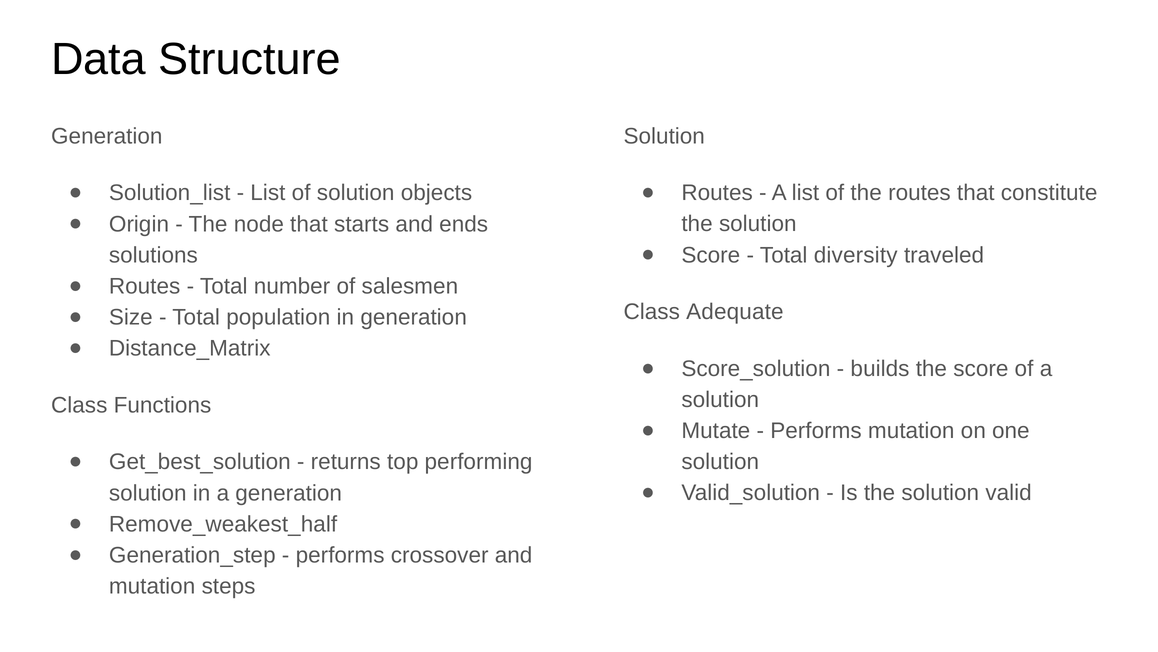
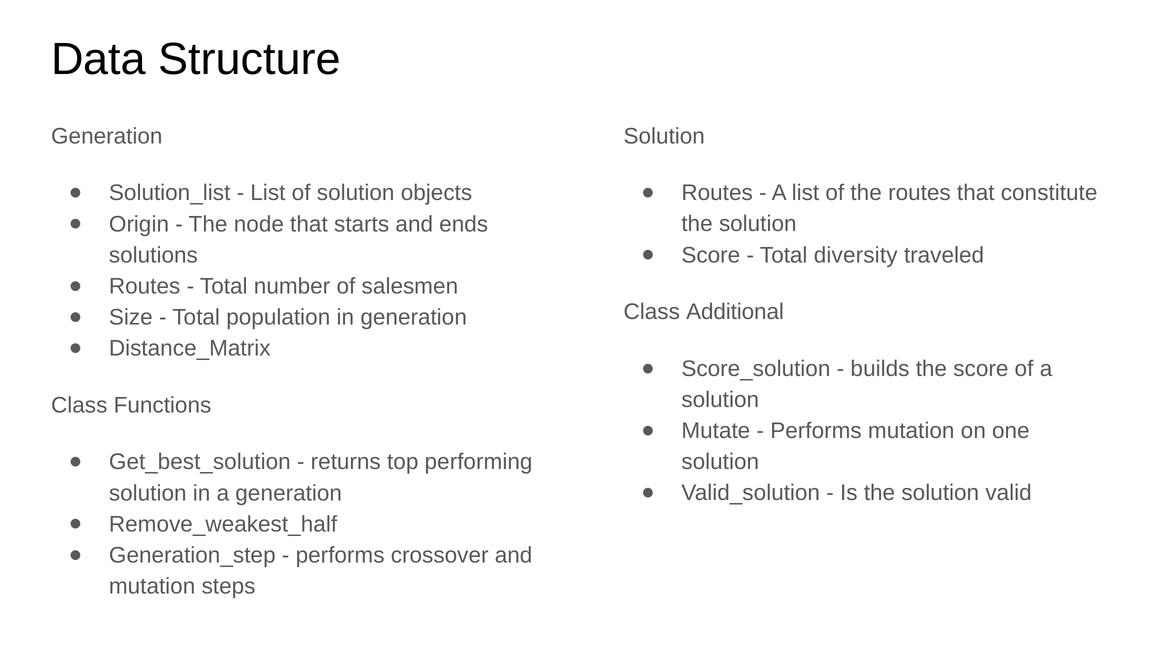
Adequate: Adequate -> Additional
